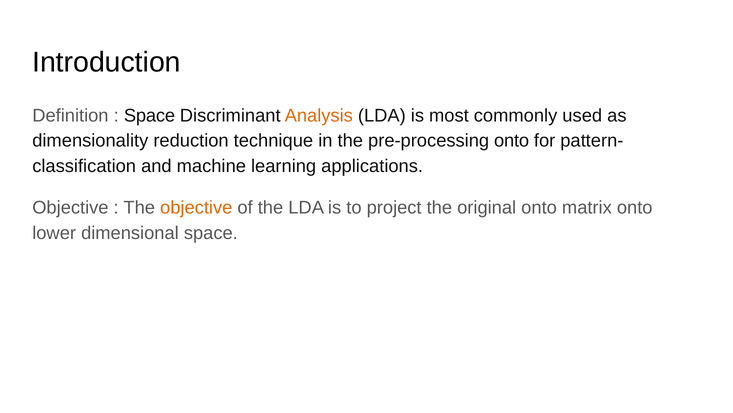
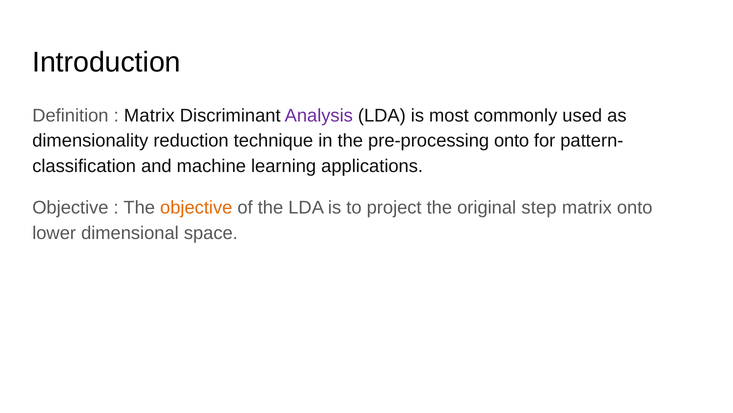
Space at (150, 115): Space -> Matrix
Analysis colour: orange -> purple
original onto: onto -> step
